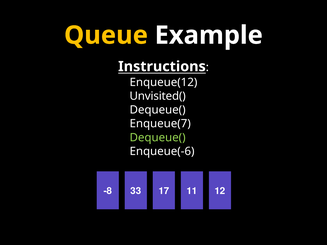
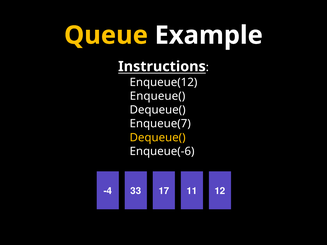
Unvisited(: Unvisited( -> Enqueue(
Dequeue( at (158, 138) colour: light green -> yellow
-8: -8 -> -4
